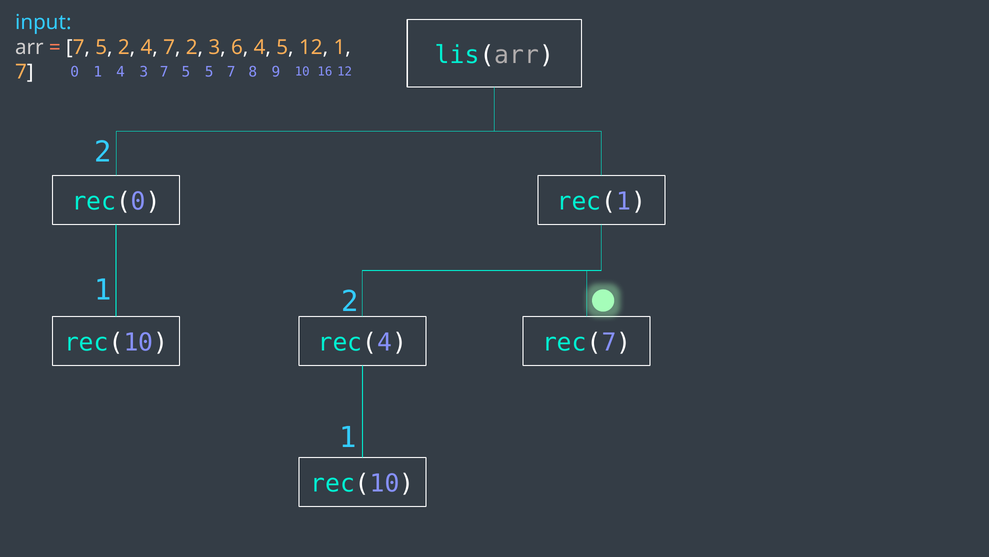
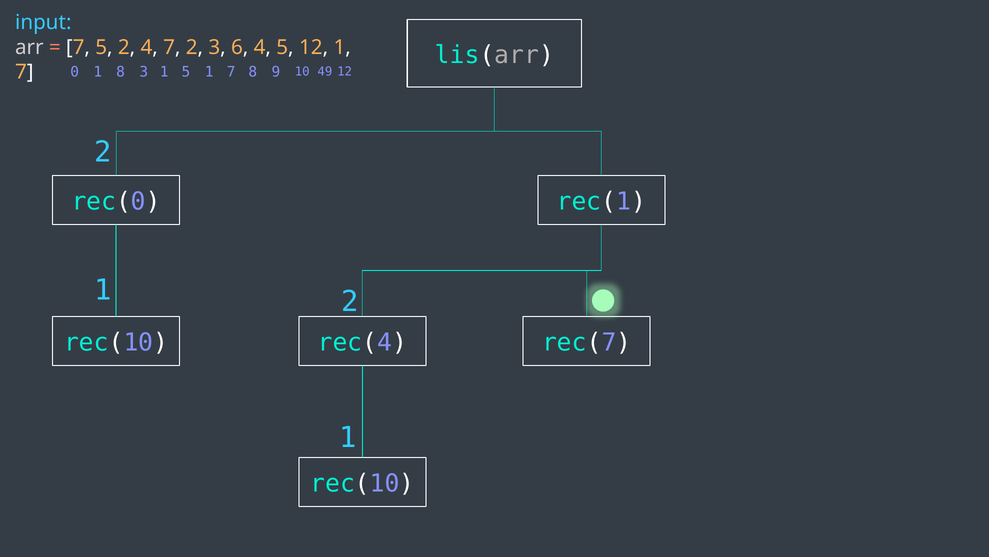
1 4: 4 -> 8
3 7: 7 -> 1
5 5: 5 -> 1
16: 16 -> 49
